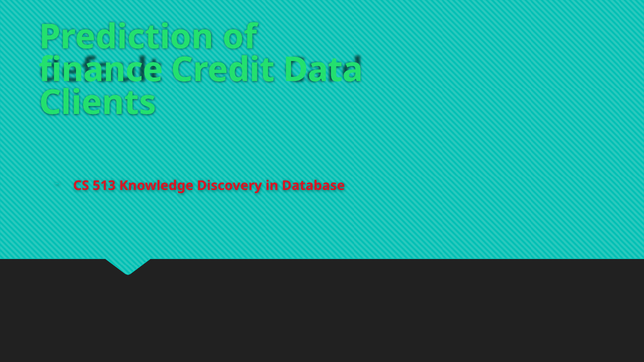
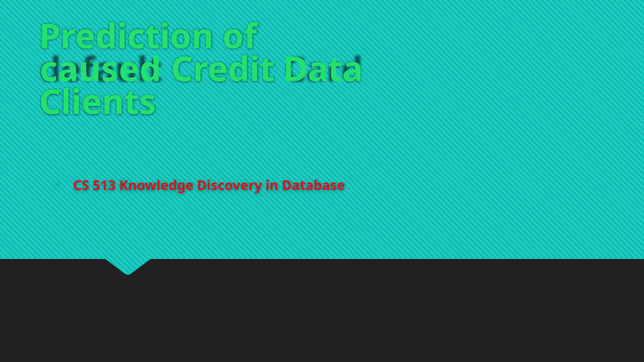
finance: finance -> caused
